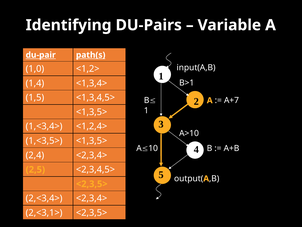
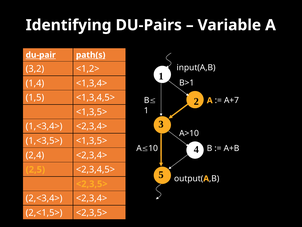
1,0: 1,0 -> 3,2
1,<3,4> <1,2,4>: <1,2,4> -> <2,3,4>
2,<3,1>: 2,<3,1> -> 2,<1,5>
